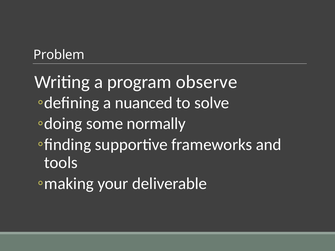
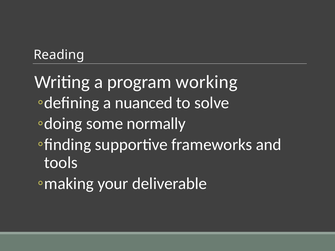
Problem: Problem -> Reading
observe: observe -> working
